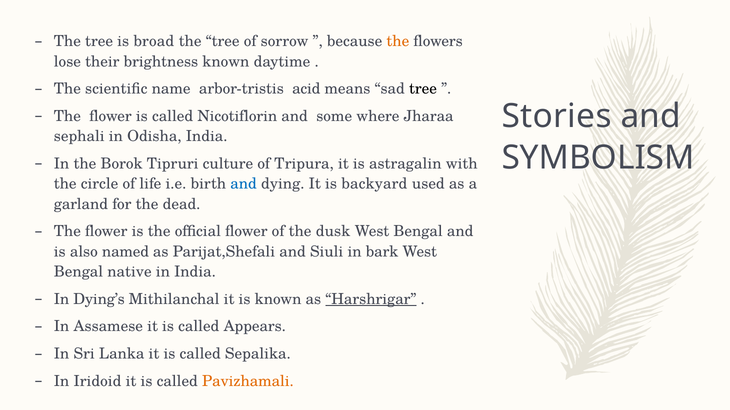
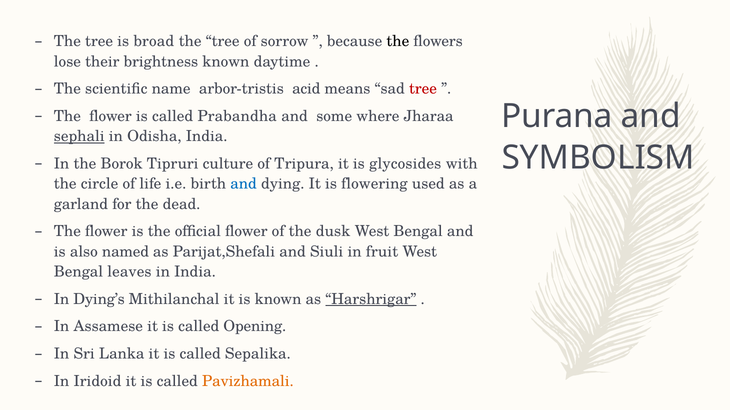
the at (398, 41) colour: orange -> black
tree at (423, 89) colour: black -> red
Stories: Stories -> Purana
Nicotiflorin: Nicotiflorin -> Prabandha
sephali underline: none -> present
astragalin: astragalin -> glycosides
backyard: backyard -> flowering
bark: bark -> fruit
native: native -> leaves
Appears: Appears -> Opening
